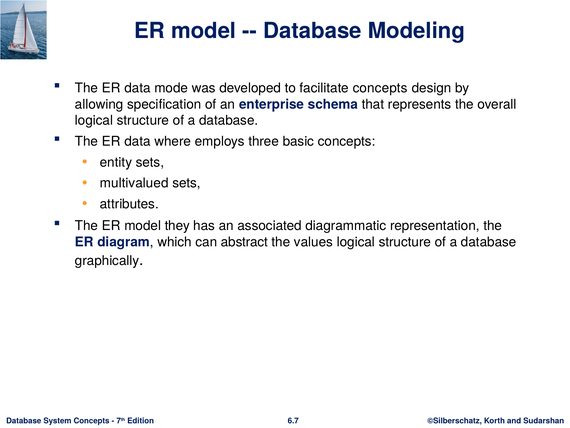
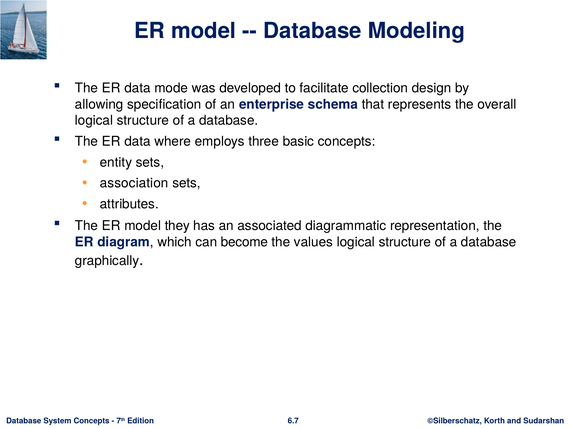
facilitate concepts: concepts -> collection
multivalued: multivalued -> association
abstract: abstract -> become
